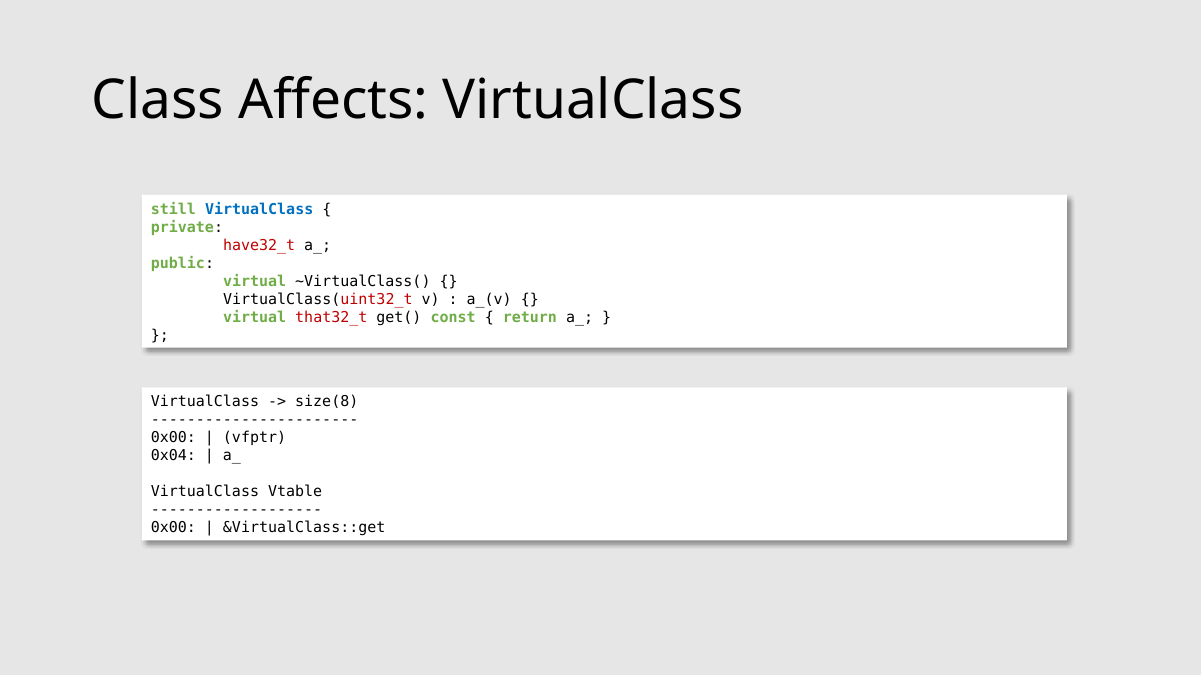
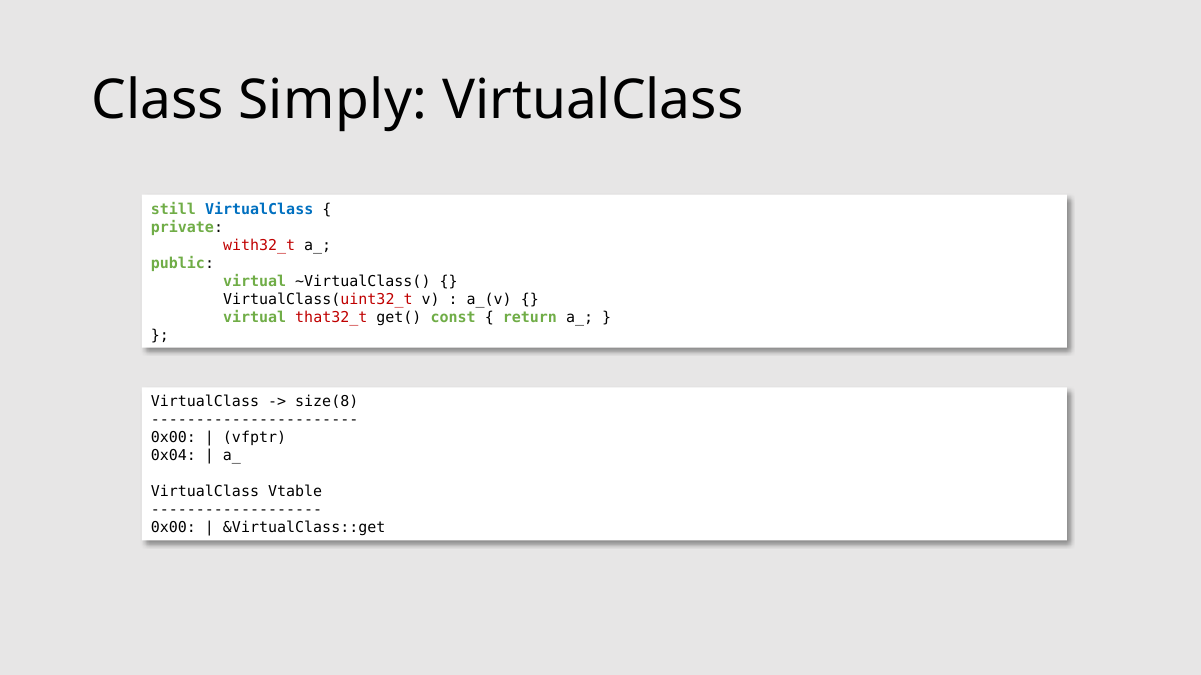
Affects: Affects -> Simply
have32_t: have32_t -> with32_t
